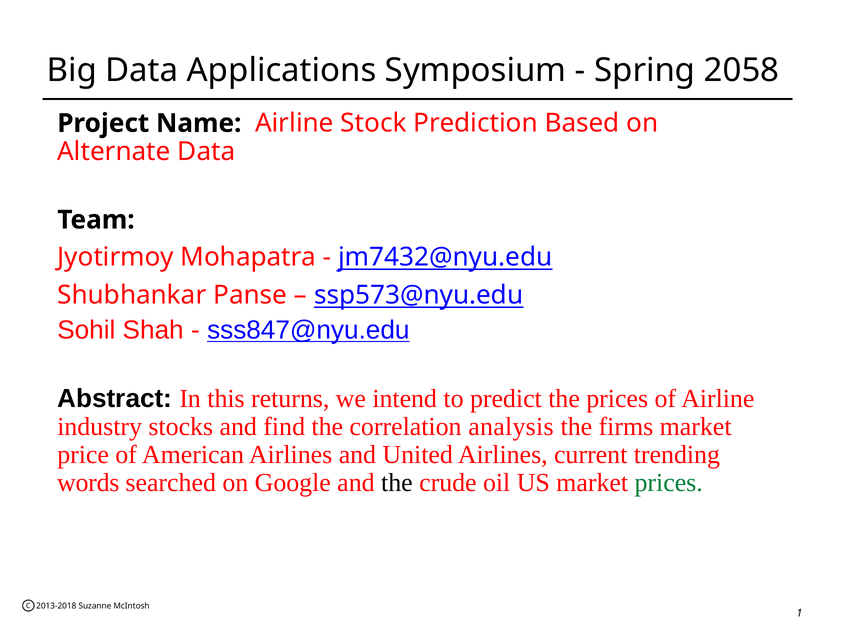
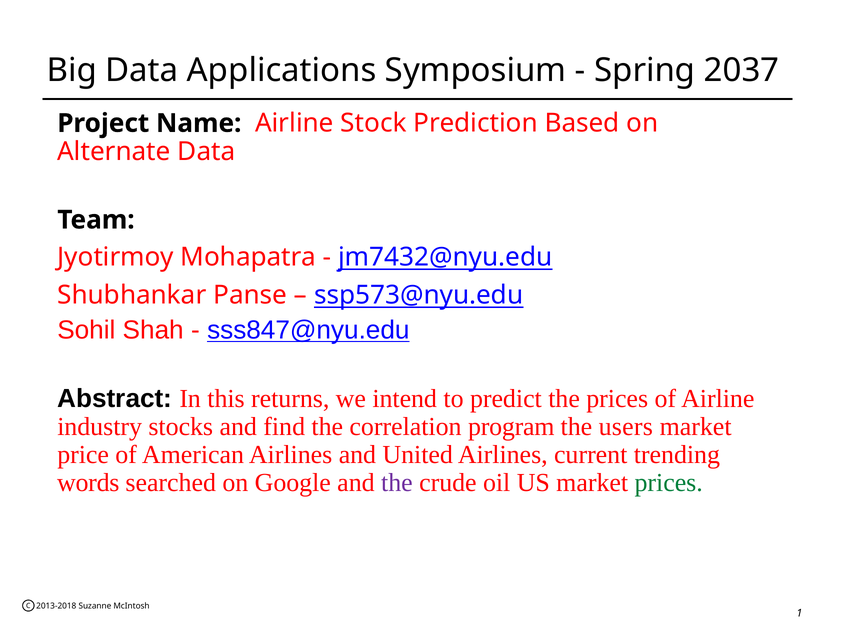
2058: 2058 -> 2037
analysis: analysis -> program
firms: firms -> users
the at (397, 482) colour: black -> purple
